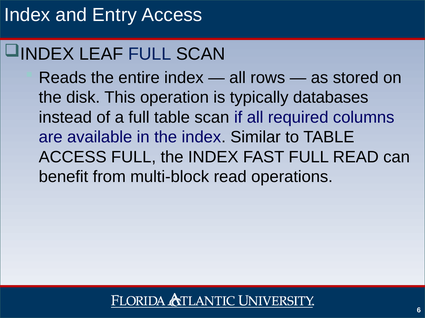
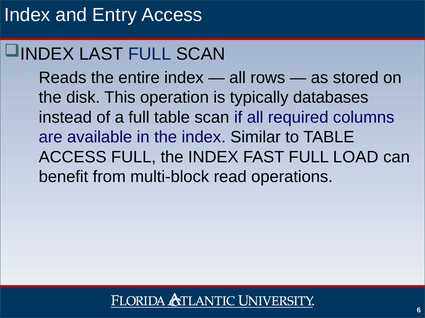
LEAF: LEAF -> LAST
FULL READ: READ -> LOAD
